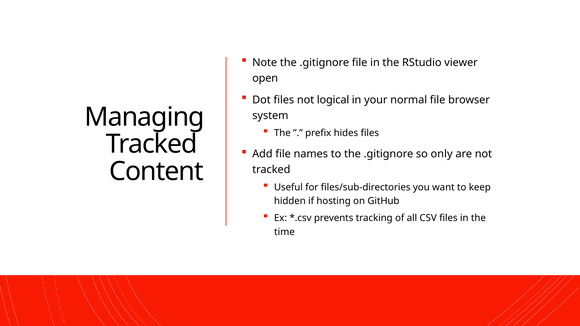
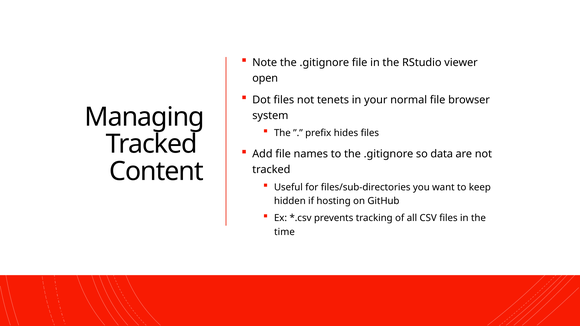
logical: logical -> tenets
only: only -> data
